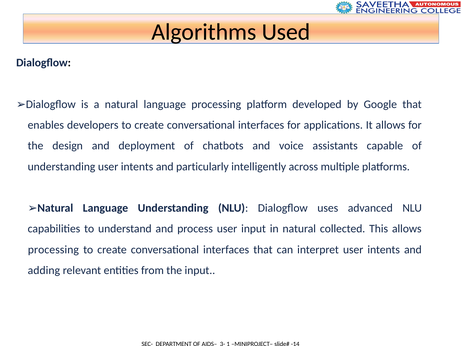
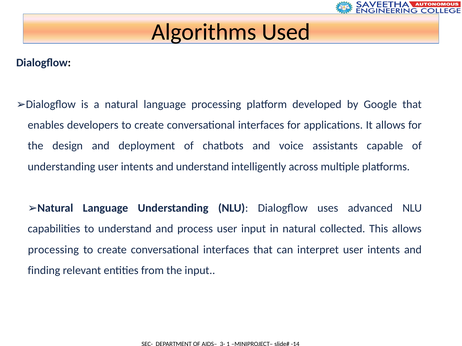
and particularly: particularly -> understand
adding: adding -> finding
